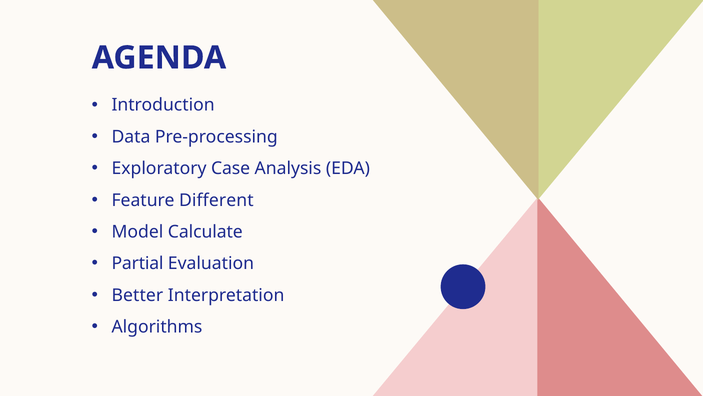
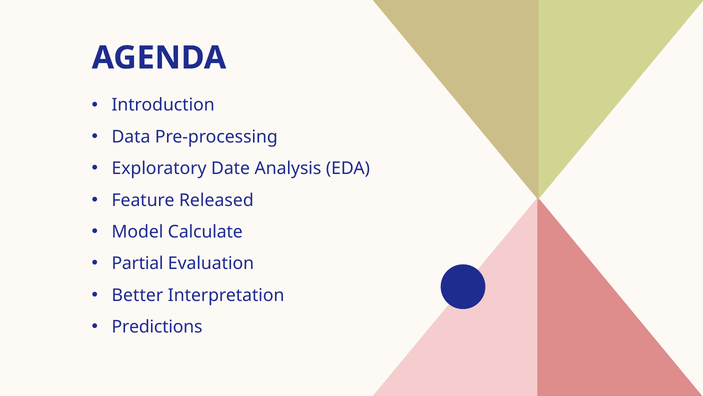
Case: Case -> Date
Different: Different -> Released
Algorithms: Algorithms -> Predictions
